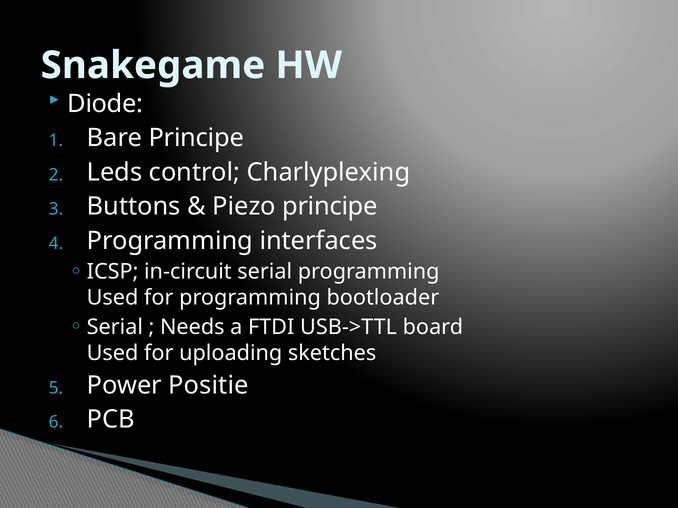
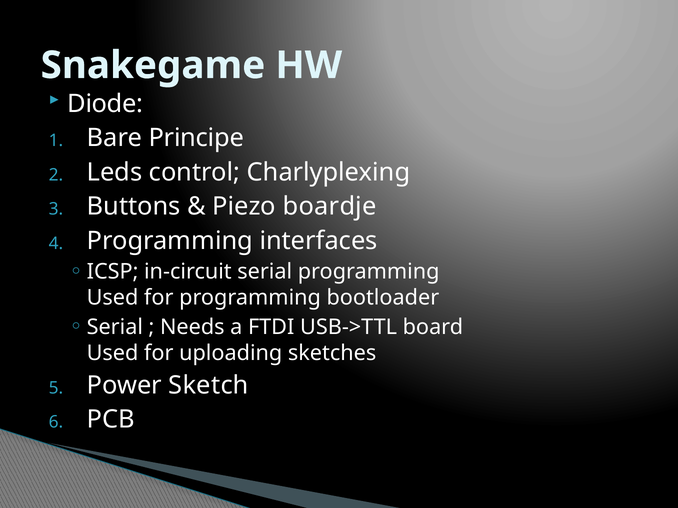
Piezo principe: principe -> boardje
Positie: Positie -> Sketch
